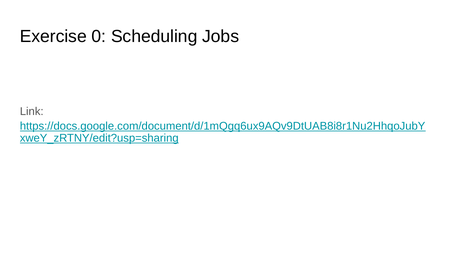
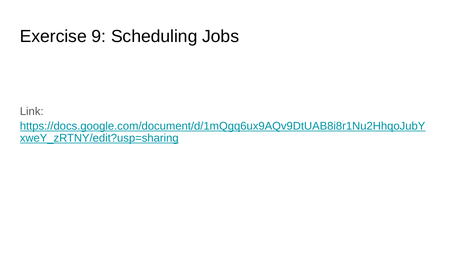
0: 0 -> 9
